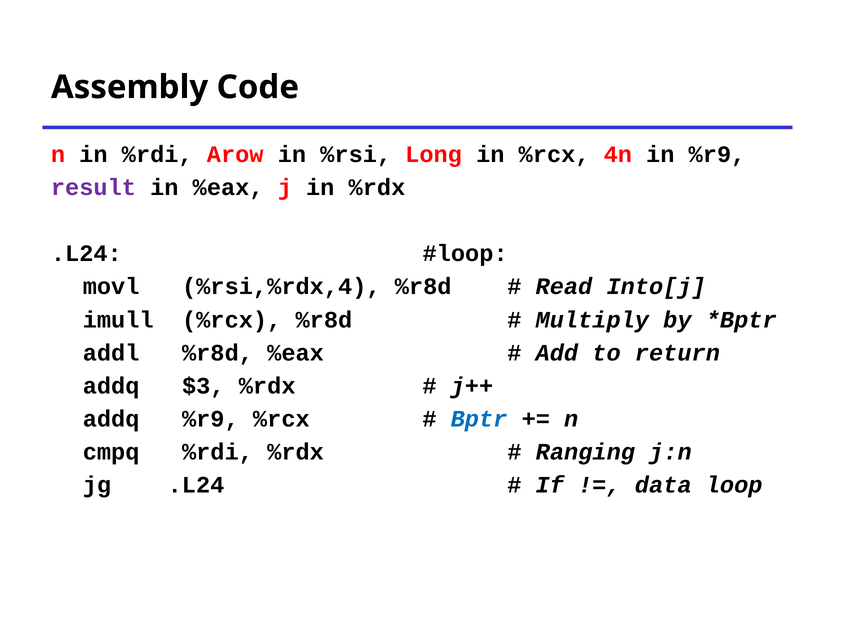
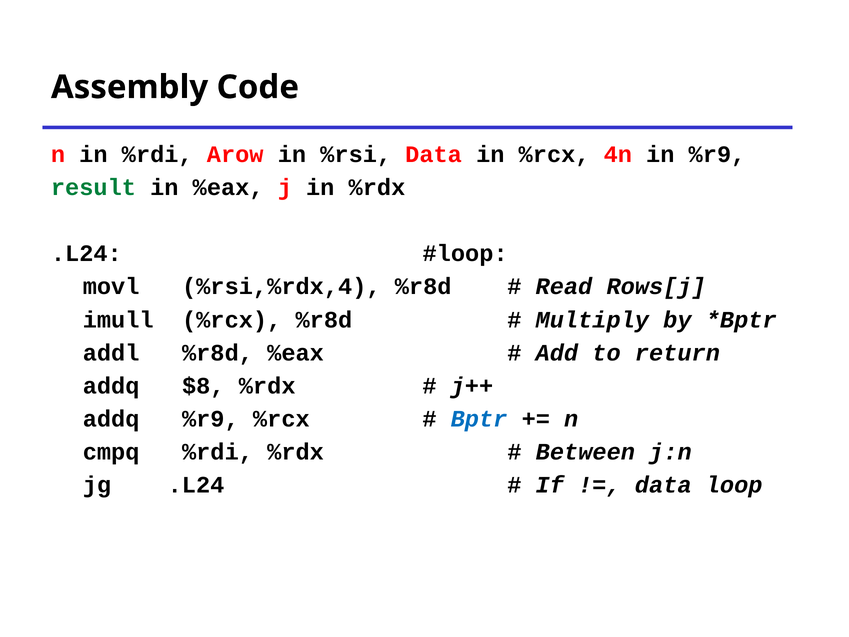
%rsi Long: Long -> Data
result colour: purple -> green
Into[j: Into[j -> Rows[j
$3: $3 -> $8
Ranging: Ranging -> Between
